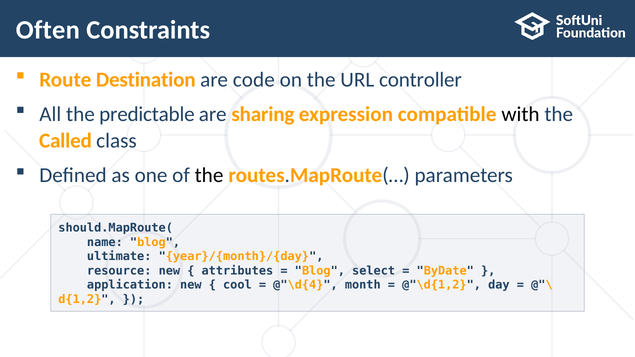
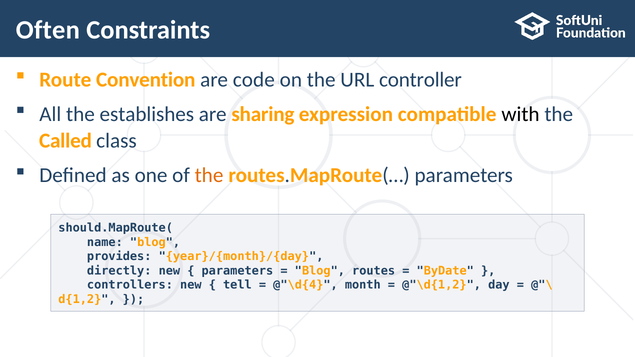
Destination: Destination -> Convention
predictable: predictable -> establishes
the at (209, 176) colour: black -> orange
ultimate: ultimate -> provides
resource: resource -> directly
attributes at (237, 271): attributes -> parameters
select: select -> routes
application: application -> controllers
cool: cool -> tell
